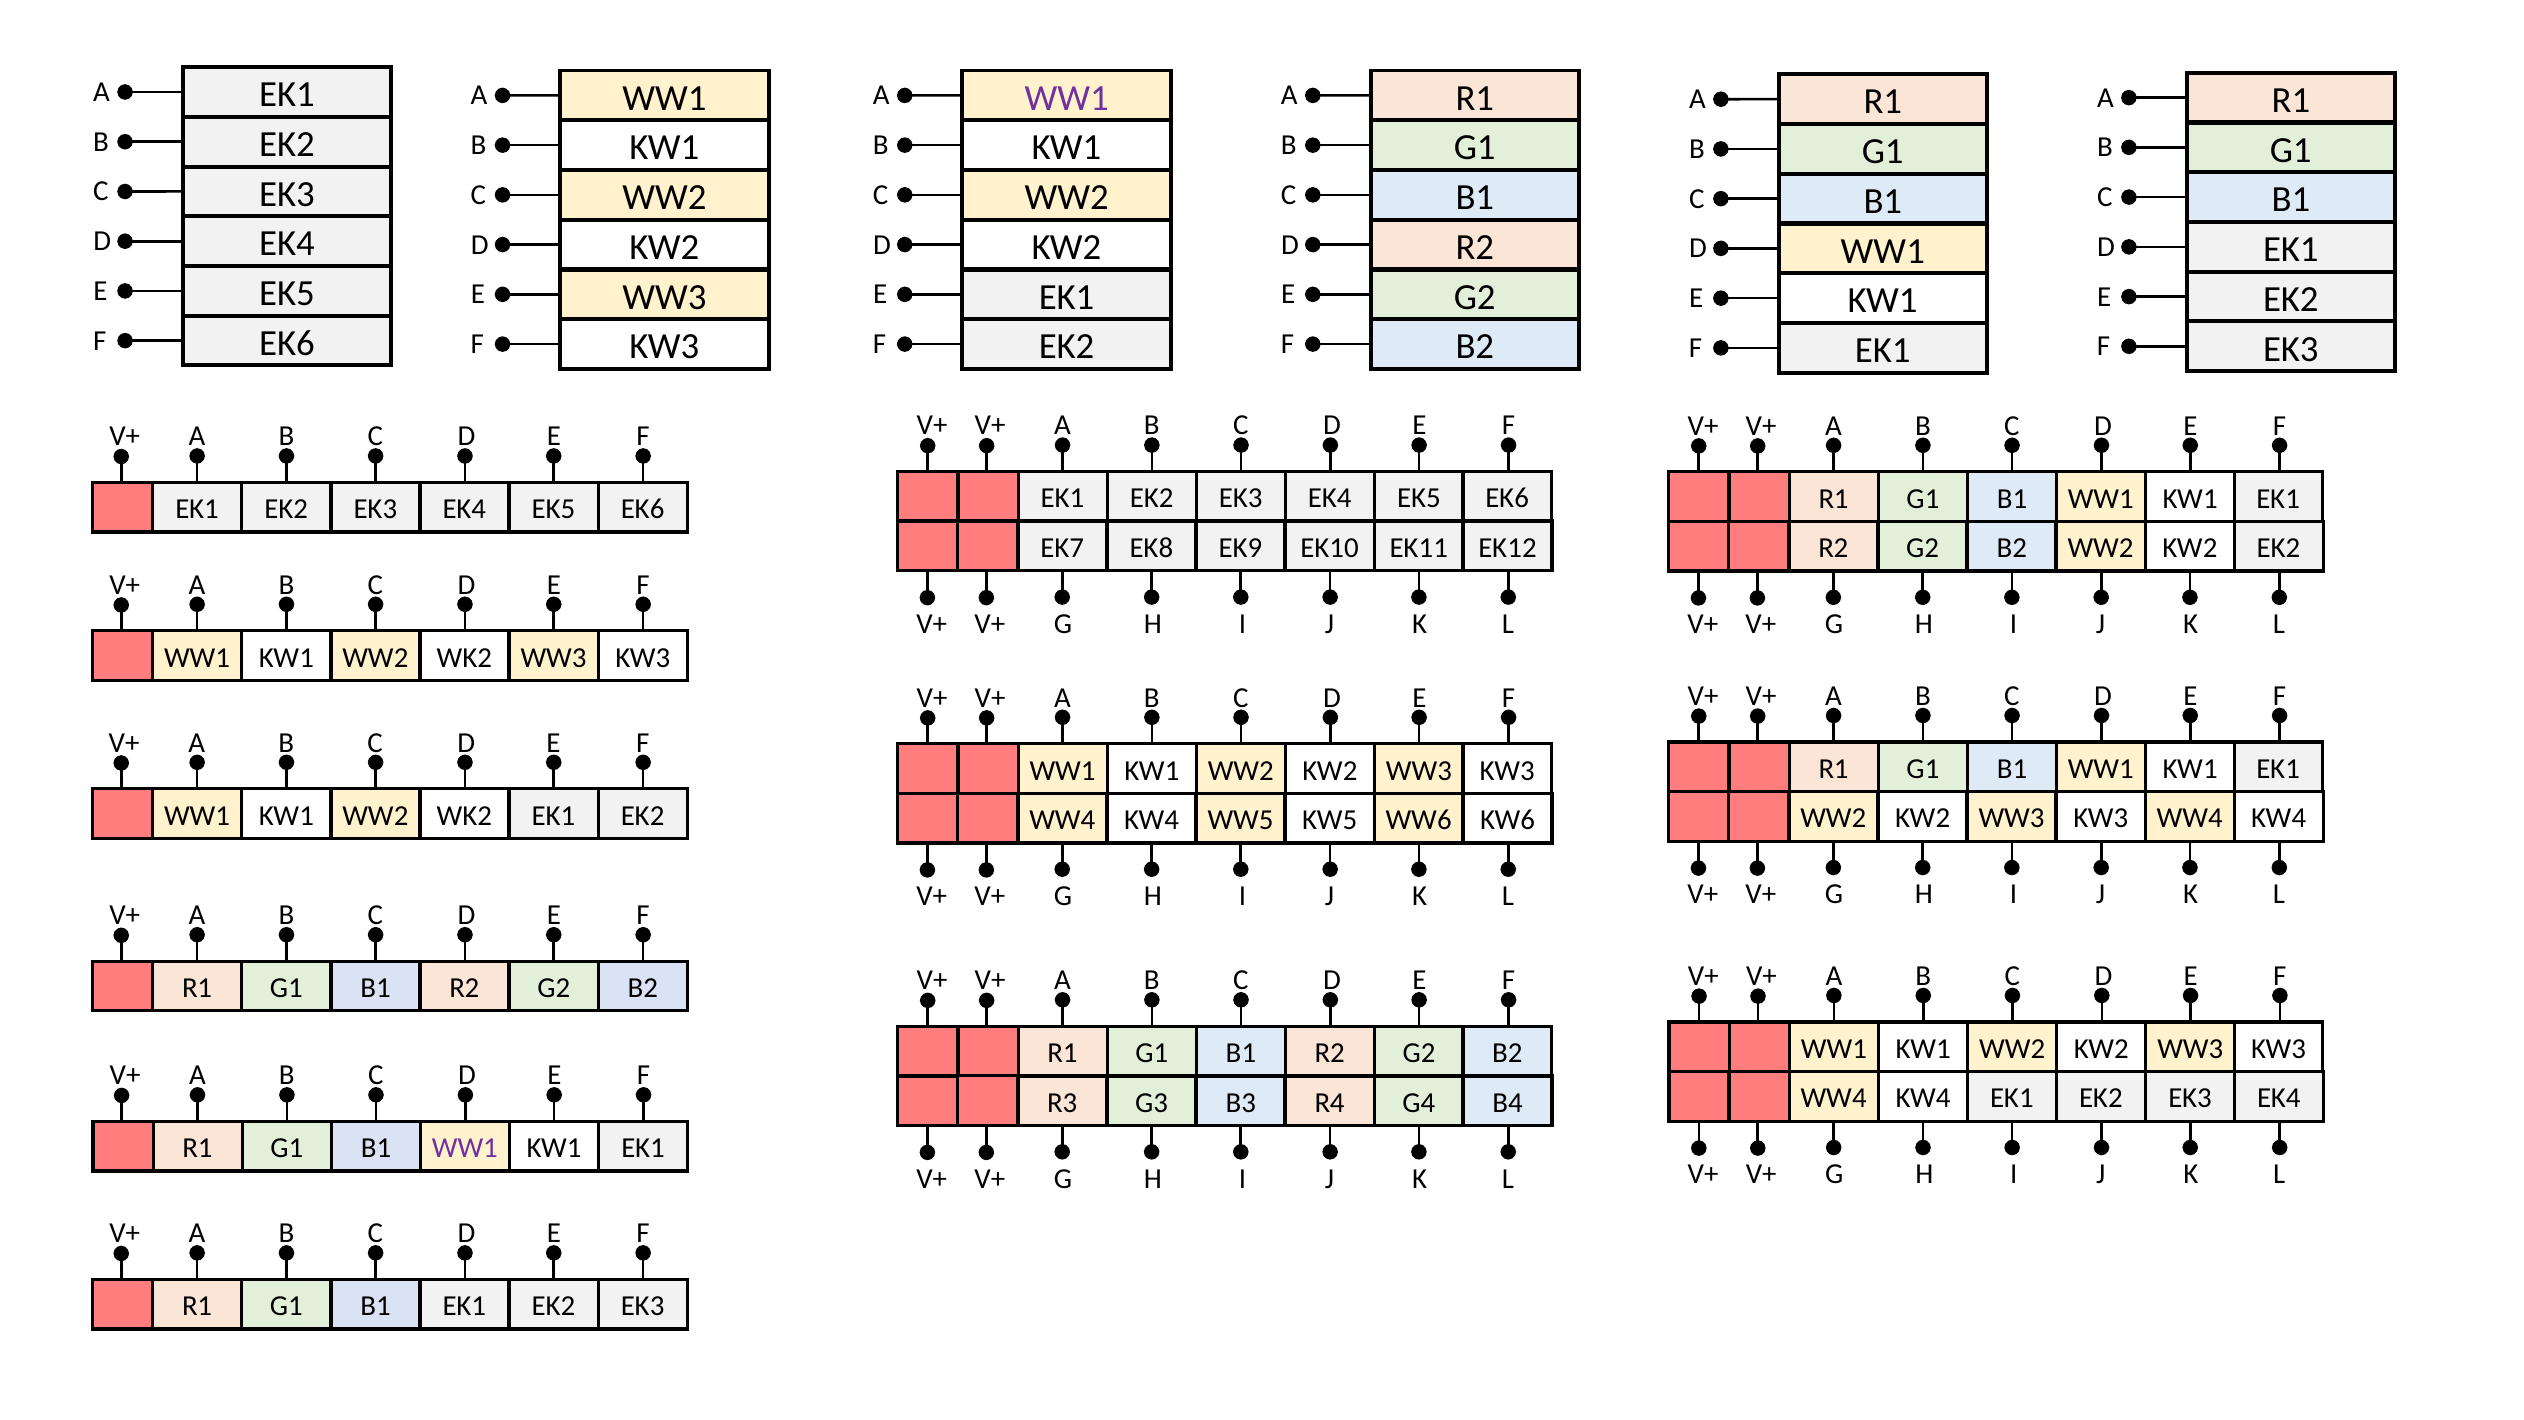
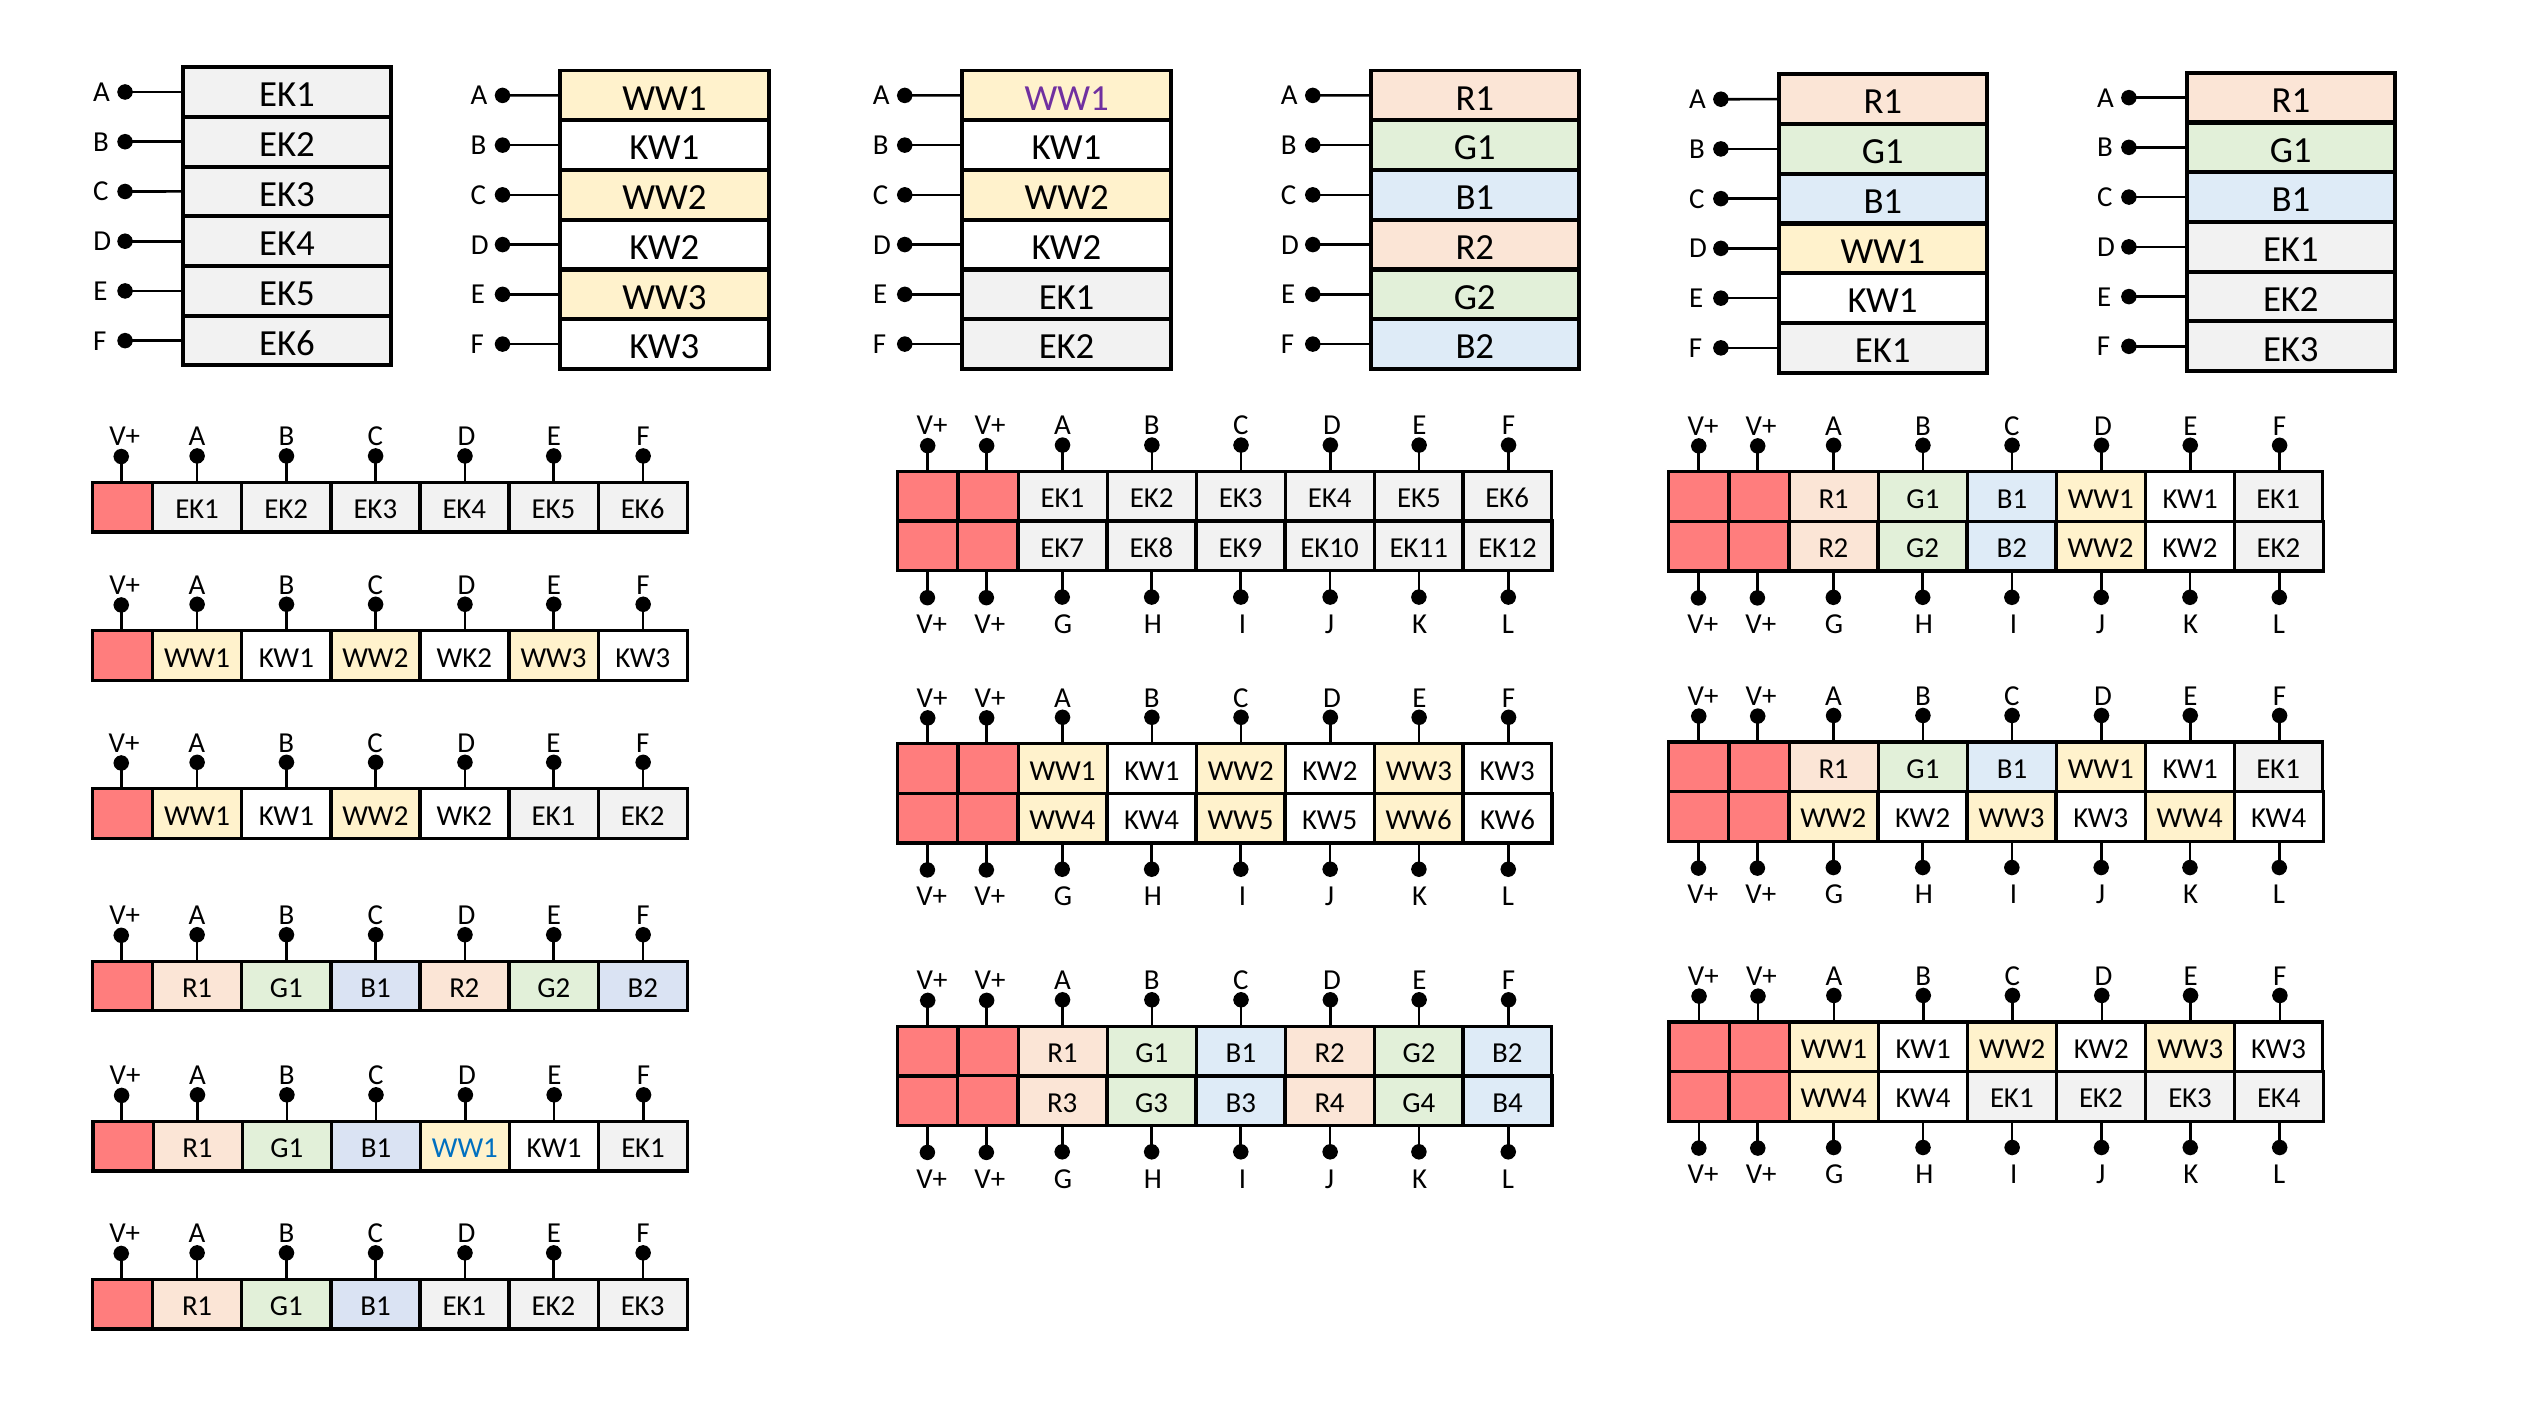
WW1 at (465, 1148) colour: purple -> blue
